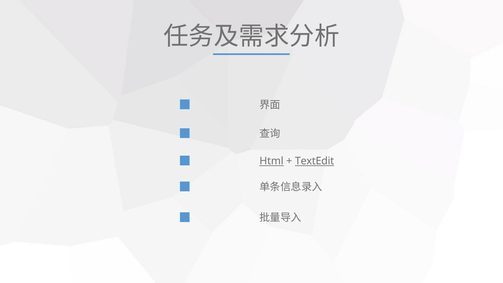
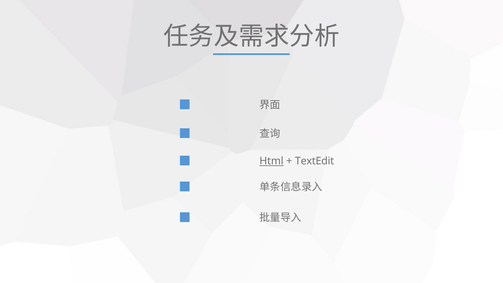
TextEdit underline: present -> none
